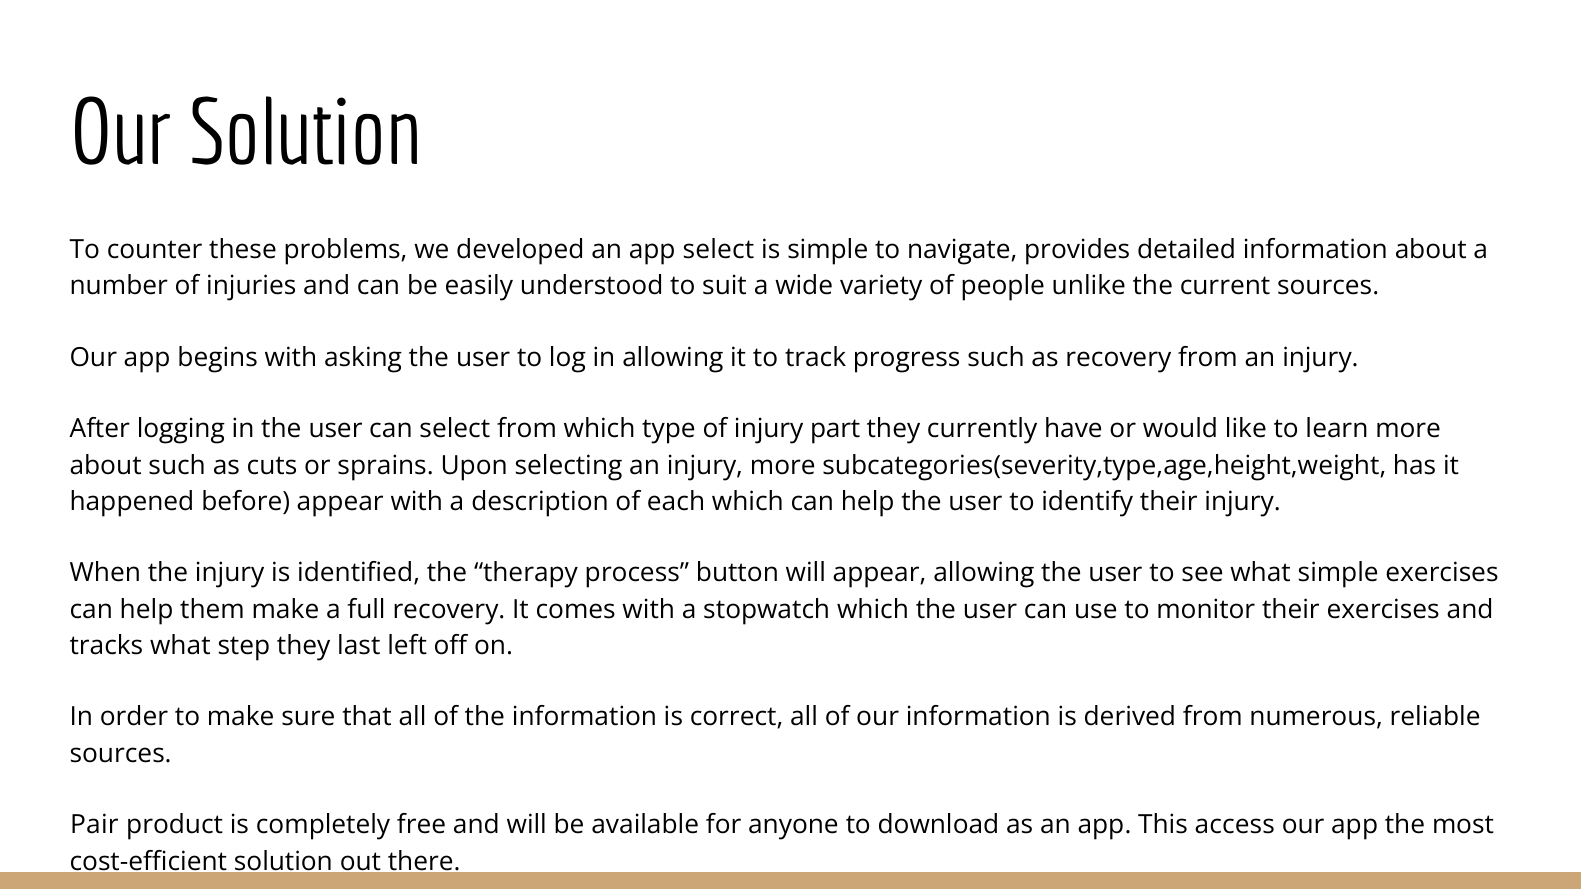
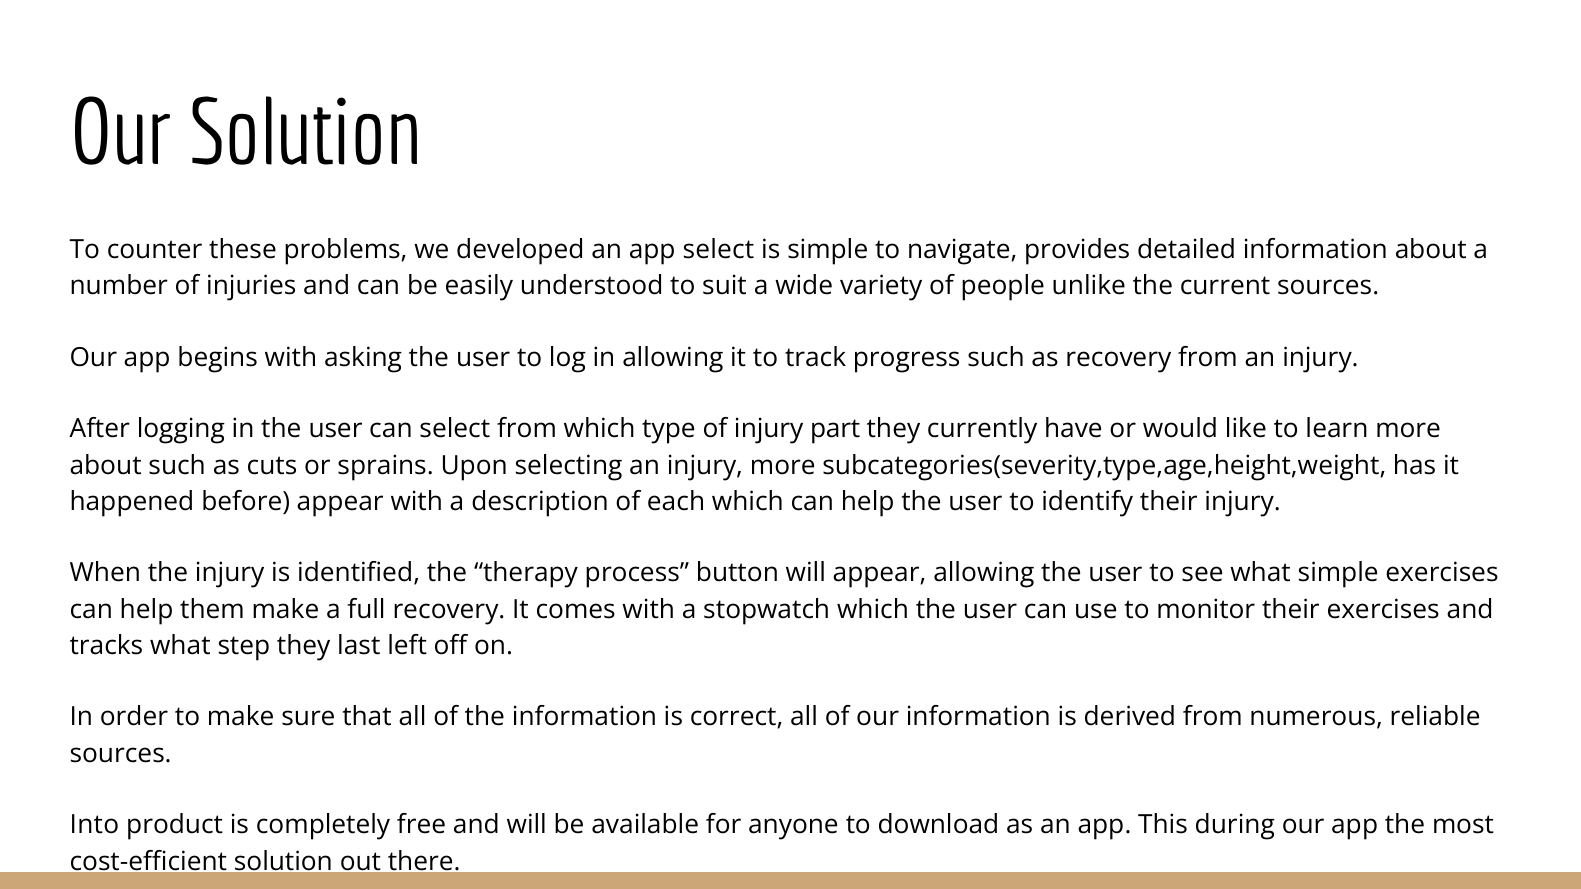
Pair: Pair -> Into
access: access -> during
